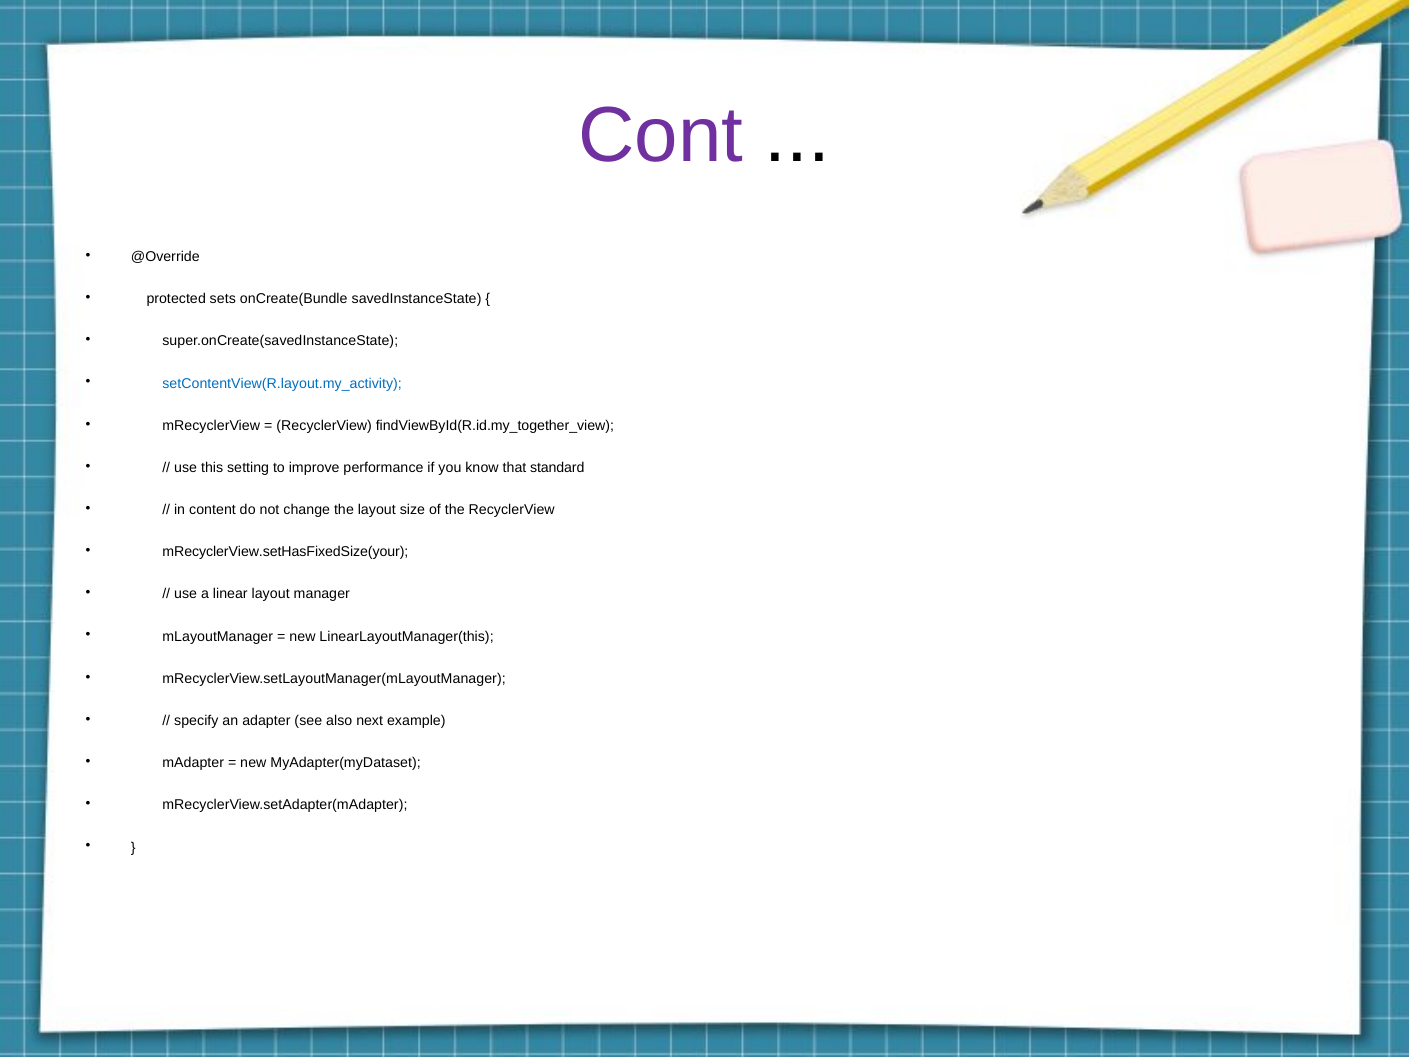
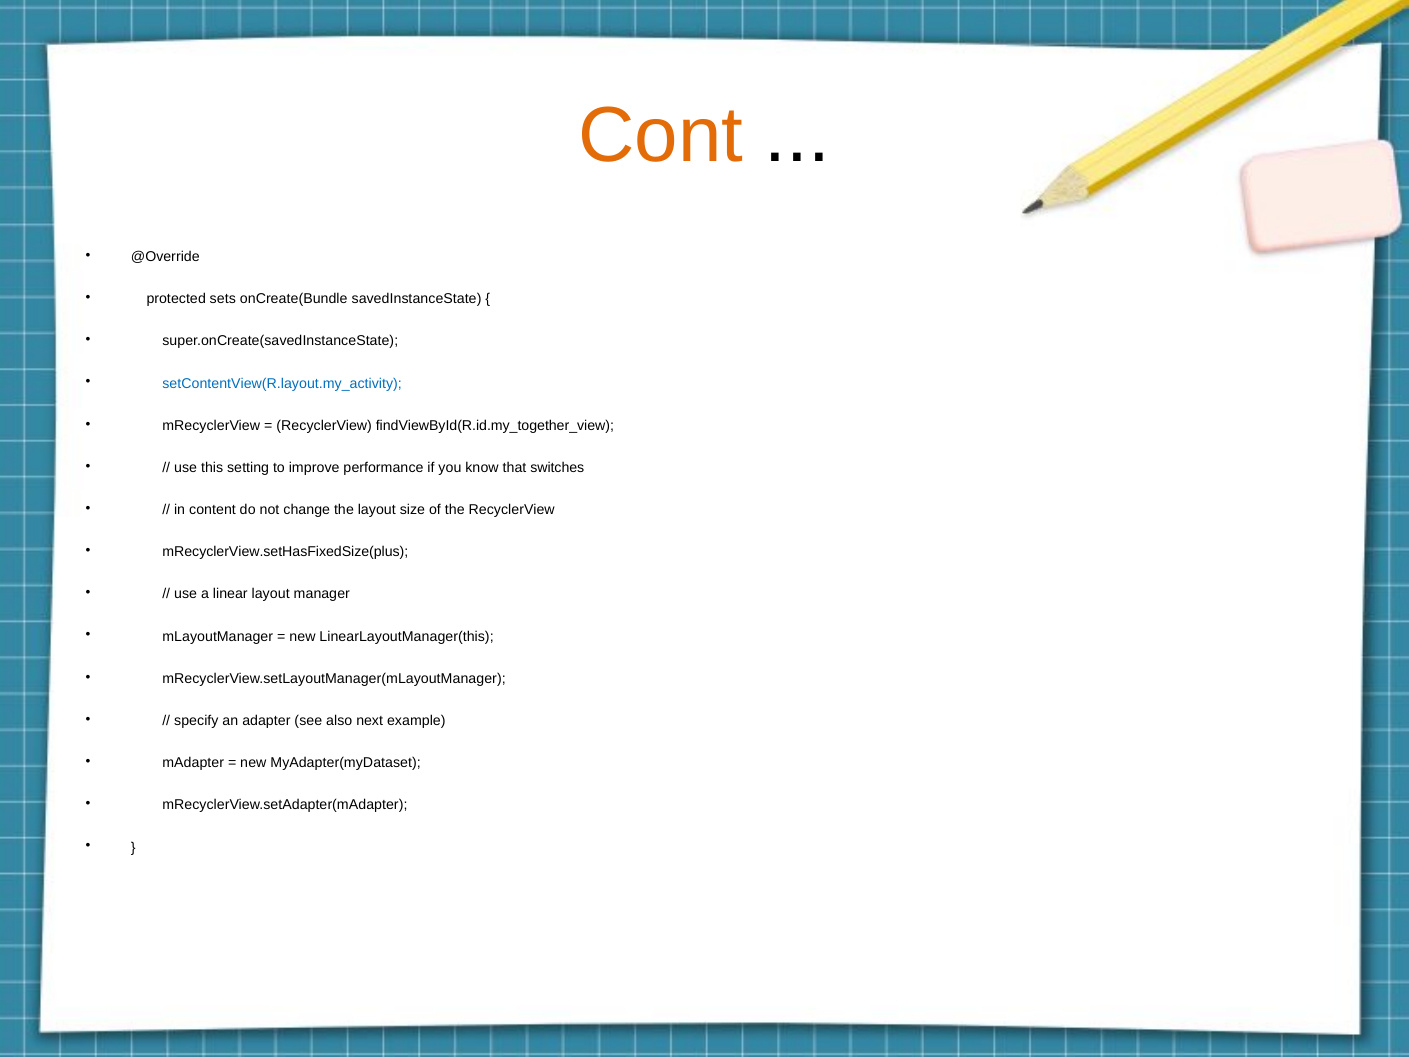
Cont colour: purple -> orange
standard: standard -> switches
mRecyclerView.setHasFixedSize(your: mRecyclerView.setHasFixedSize(your -> mRecyclerView.setHasFixedSize(plus
